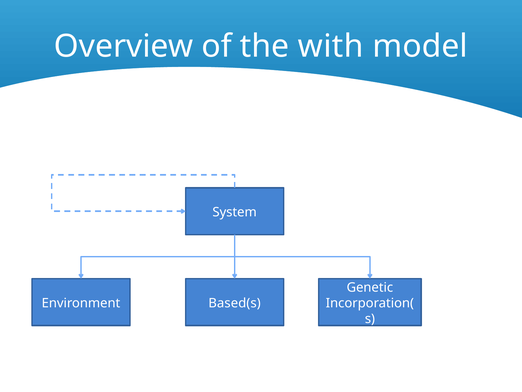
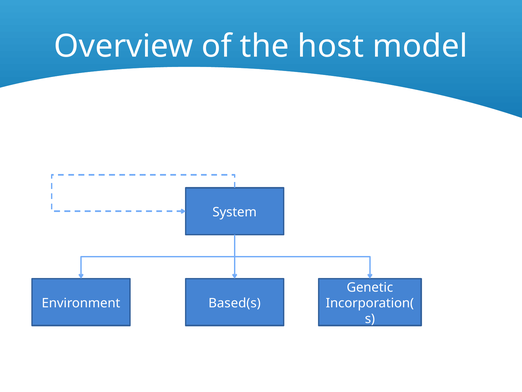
with: with -> host
